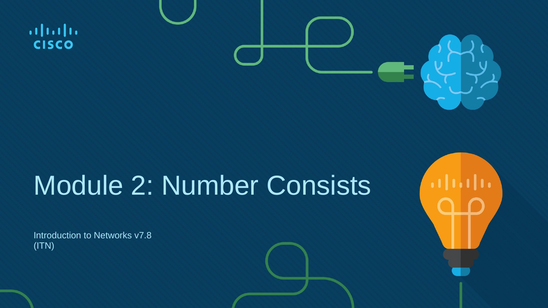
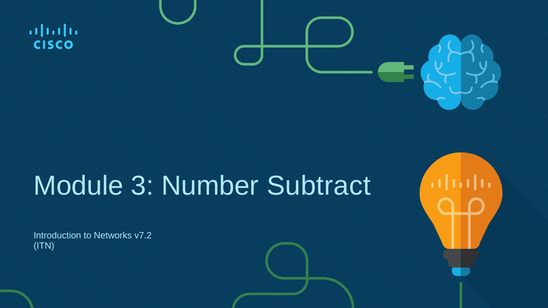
2: 2 -> 3
Consists: Consists -> Subtract
v7.8: v7.8 -> v7.2
